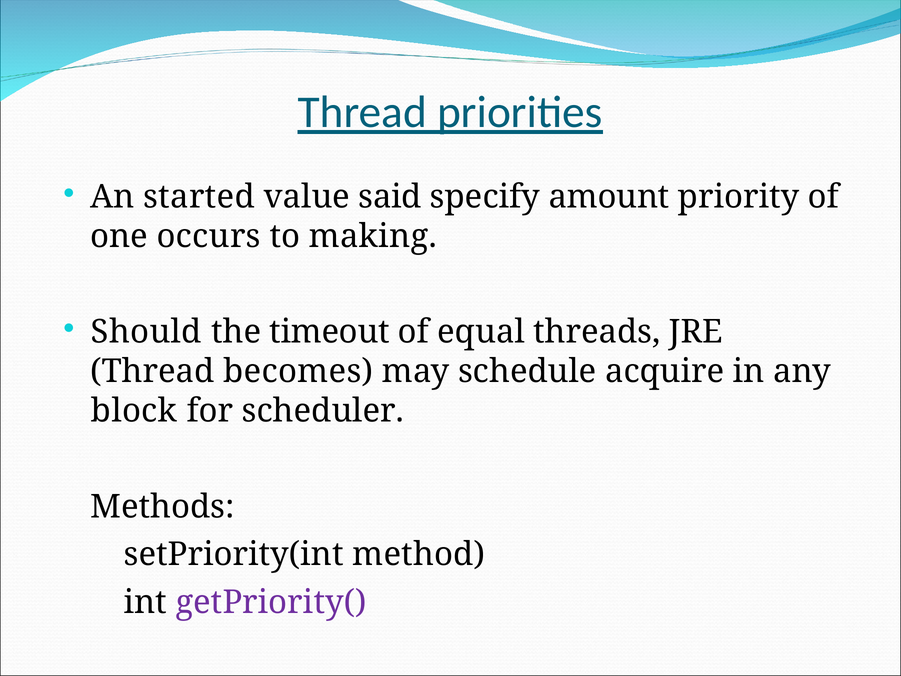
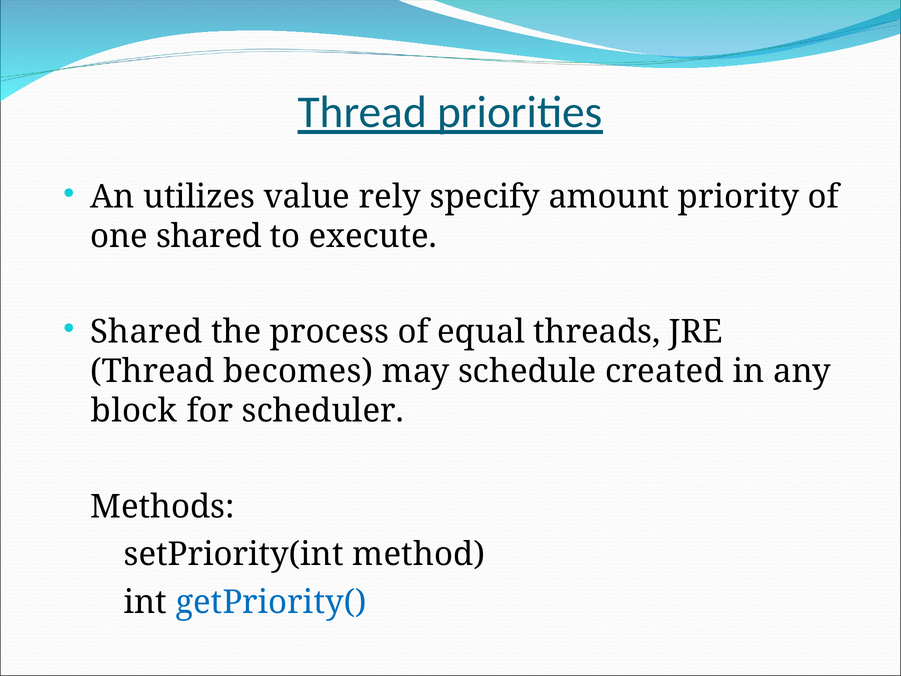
started: started -> utilizes
said: said -> rely
one occurs: occurs -> shared
making: making -> execute
Should at (146, 332): Should -> Shared
timeout: timeout -> process
acquire: acquire -> created
getPriority( colour: purple -> blue
